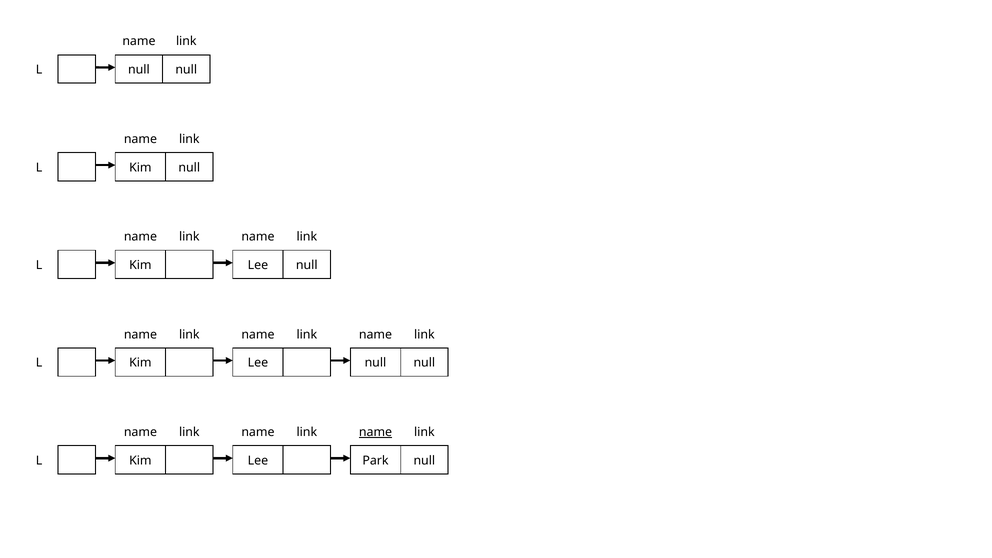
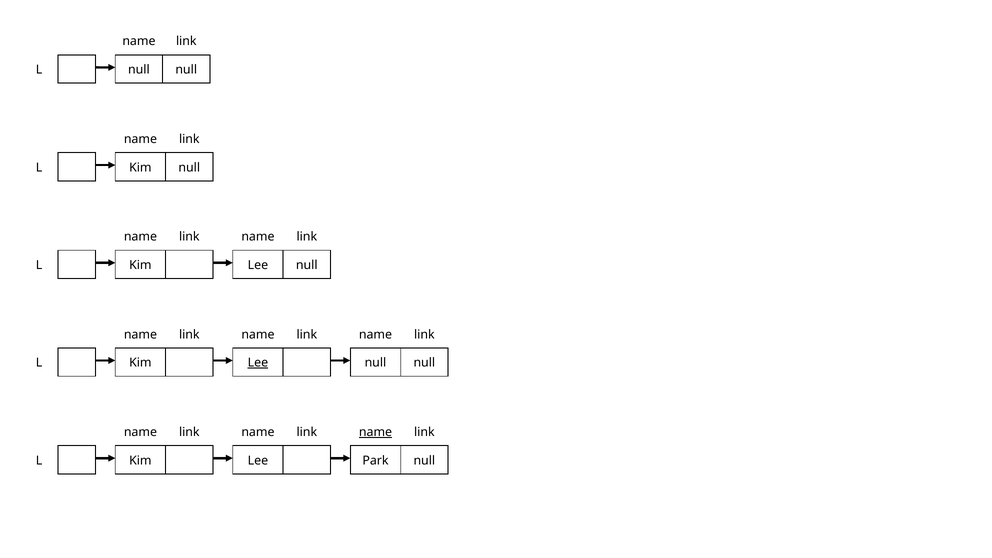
Lee at (258, 363) underline: none -> present
